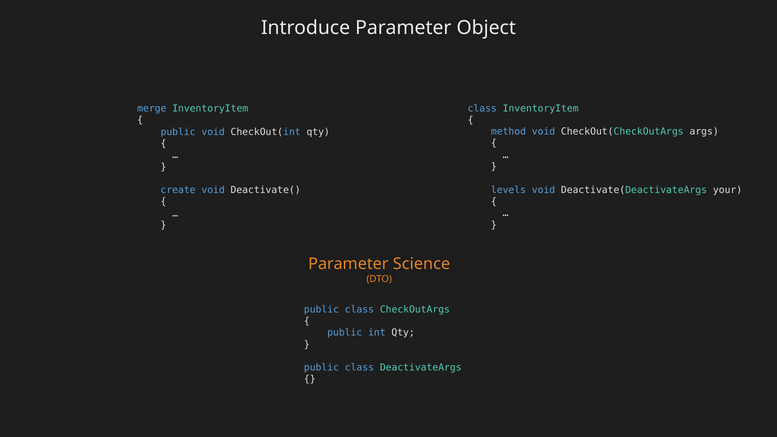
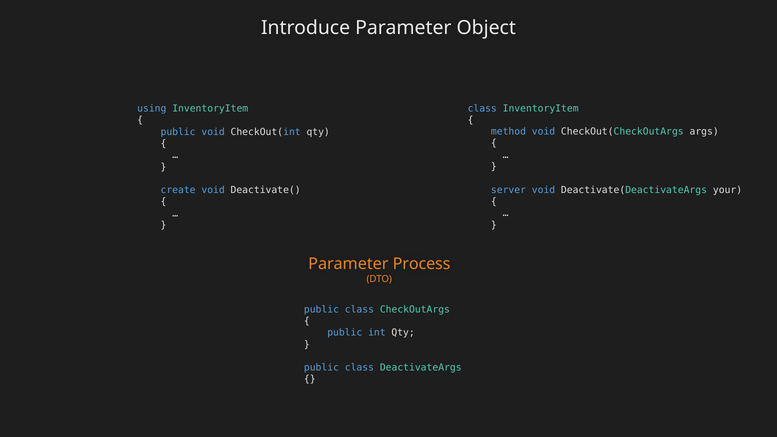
merge: merge -> using
levels: levels -> server
Science: Science -> Process
